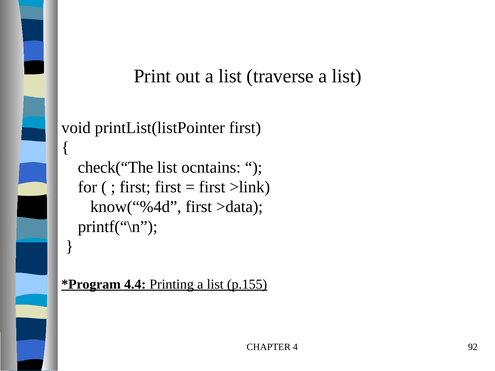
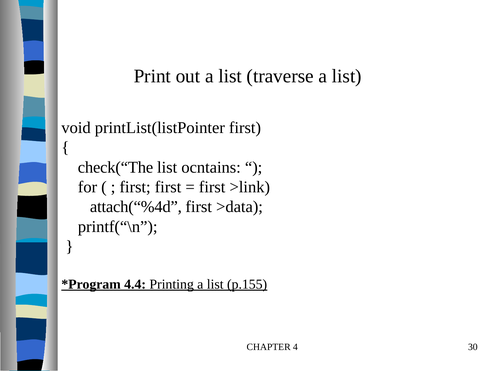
know(“%4d: know(“%4d -> attach(“%4d
92: 92 -> 30
